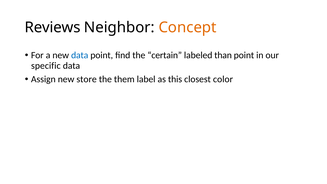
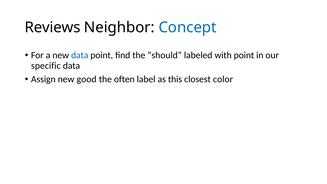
Concept colour: orange -> blue
certain: certain -> should
than: than -> with
store: store -> good
them: them -> often
